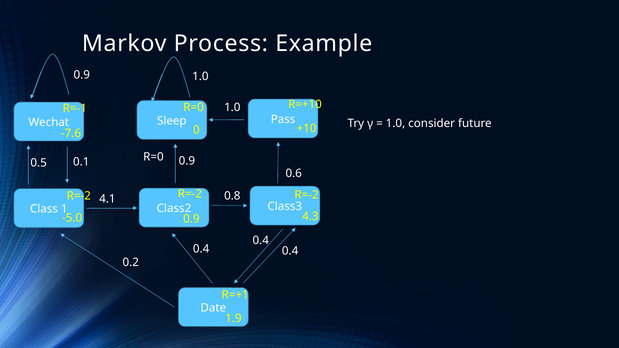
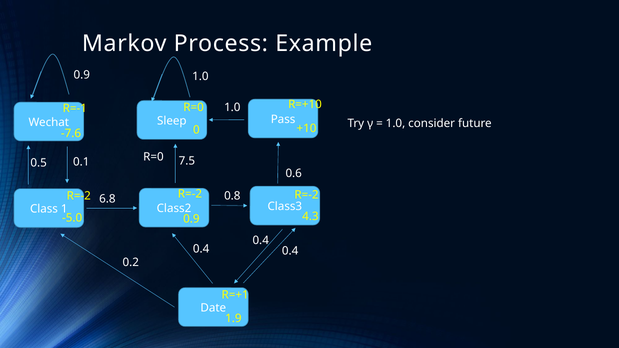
0.9 at (187, 161): 0.9 -> 7.5
4.1: 4.1 -> 6.8
